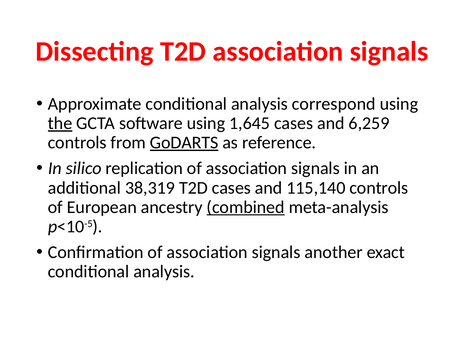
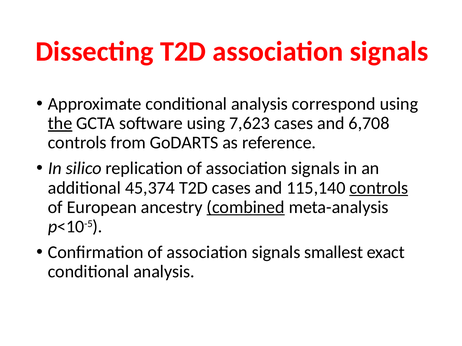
1,645: 1,645 -> 7,623
6,259: 6,259 -> 6,708
GoDARTS underline: present -> none
38,319: 38,319 -> 45,374
controls at (379, 188) underline: none -> present
another: another -> smallest
